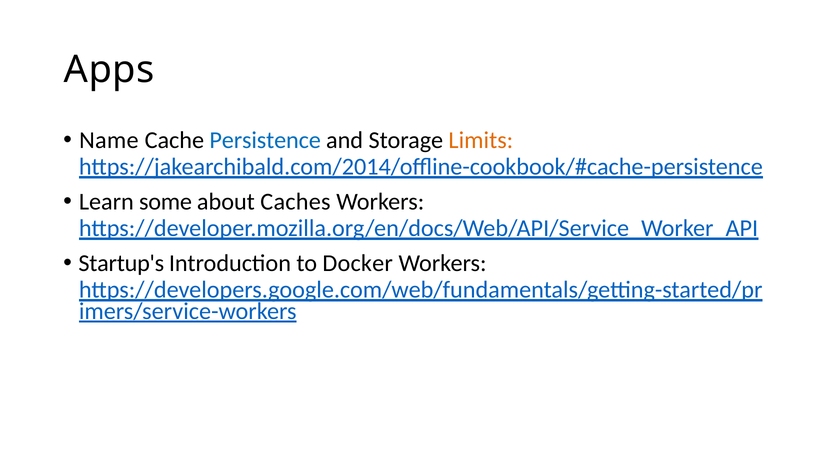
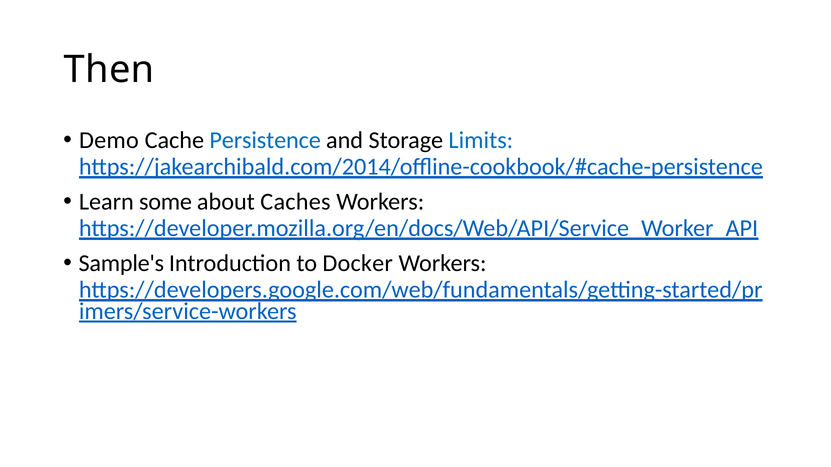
Apps: Apps -> Then
Name: Name -> Demo
Limits colour: orange -> blue
Startup's: Startup's -> Sample's
